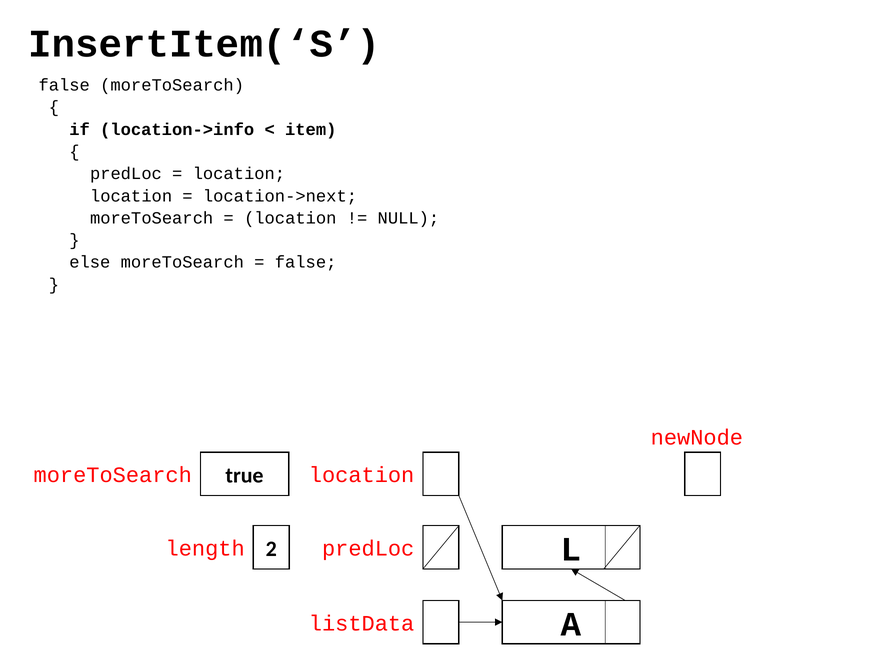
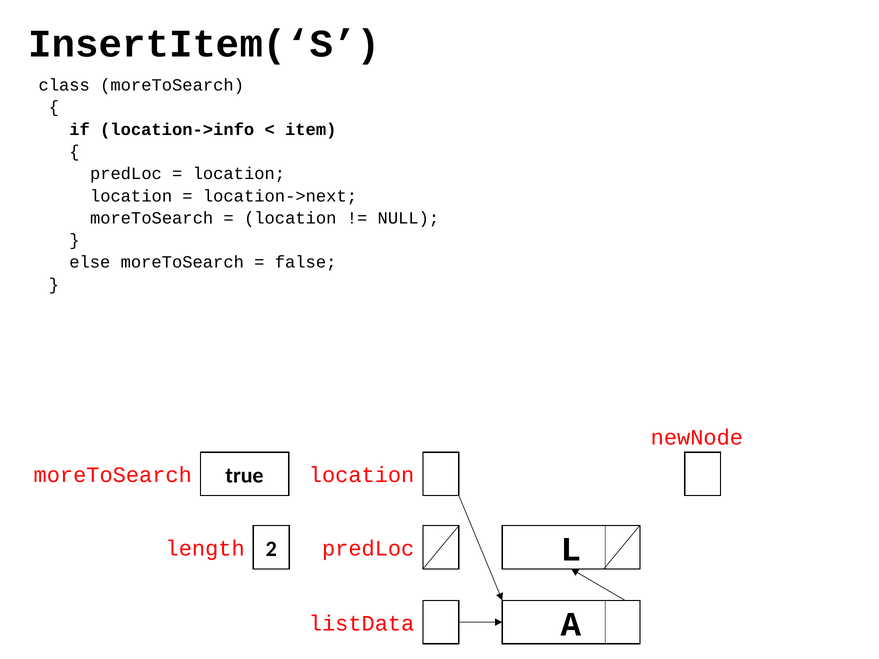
false at (64, 85): false -> class
